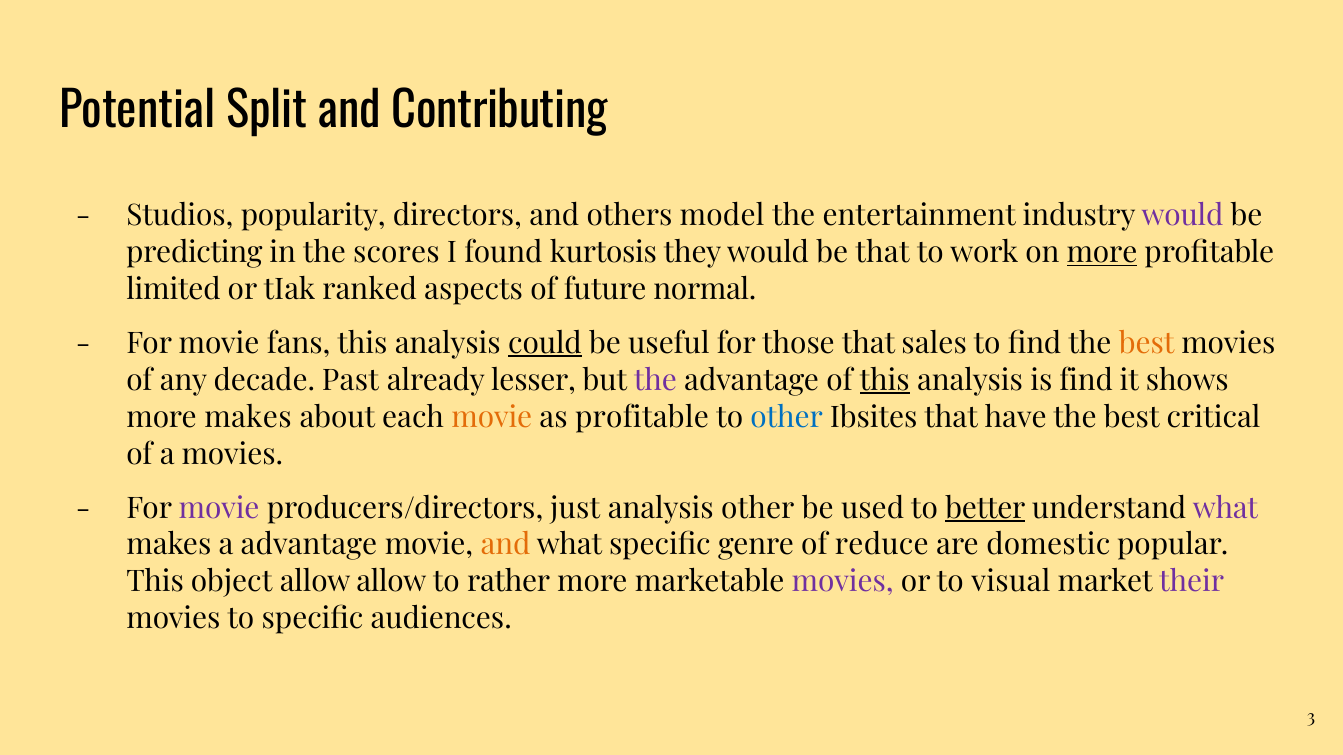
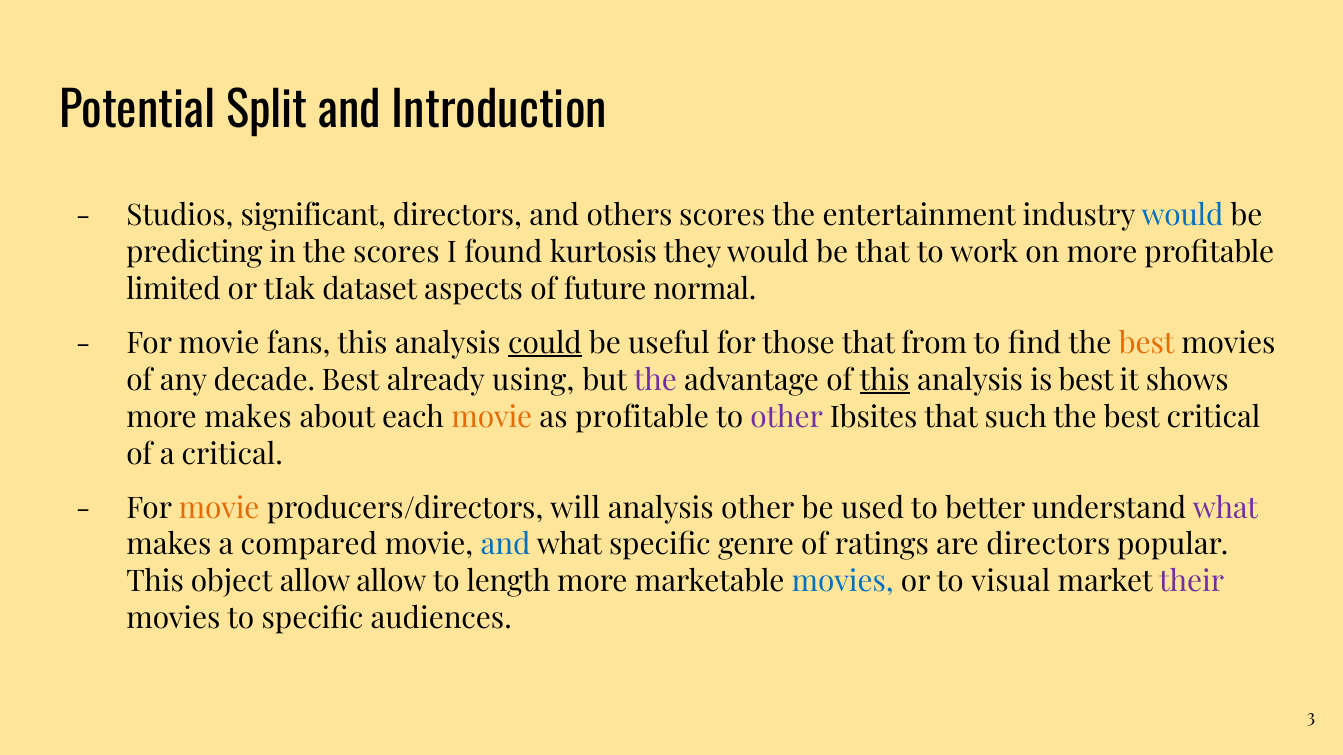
Contributing: Contributing -> Introduction
popularity: popularity -> significant
others model: model -> scores
would at (1182, 216) colour: purple -> blue
more at (1102, 253) underline: present -> none
ranked: ranked -> dataset
sales: sales -> from
decade Past: Past -> Best
lesser: lesser -> using
is find: find -> best
other at (787, 418) colour: blue -> purple
have: have -> such
a movies: movies -> critical
movie at (219, 508) colour: purple -> orange
just: just -> will
better underline: present -> none
a advantage: advantage -> compared
and at (506, 545) colour: orange -> blue
reduce: reduce -> ratings
are domestic: domestic -> directors
rather: rather -> length
movies at (843, 583) colour: purple -> blue
